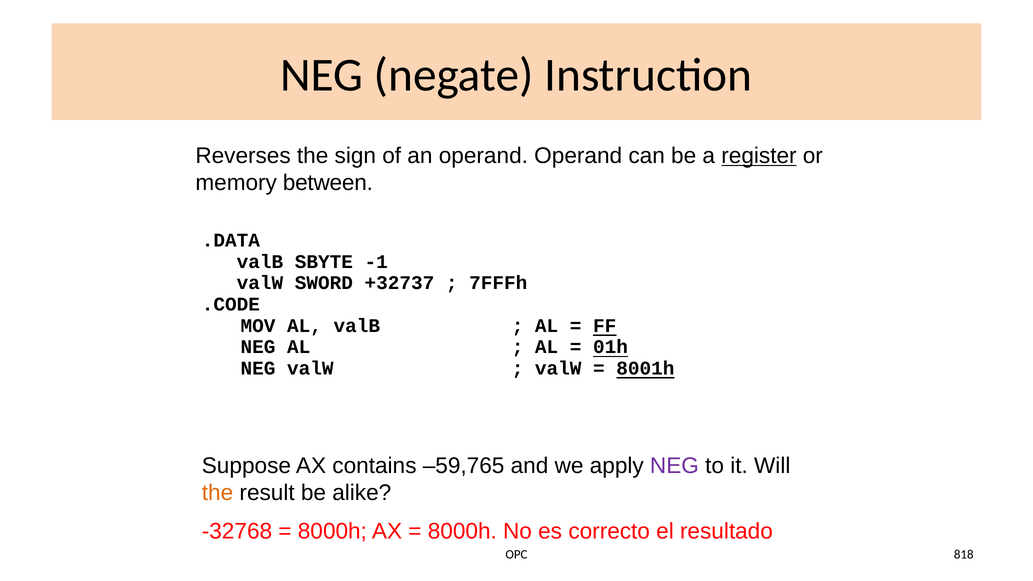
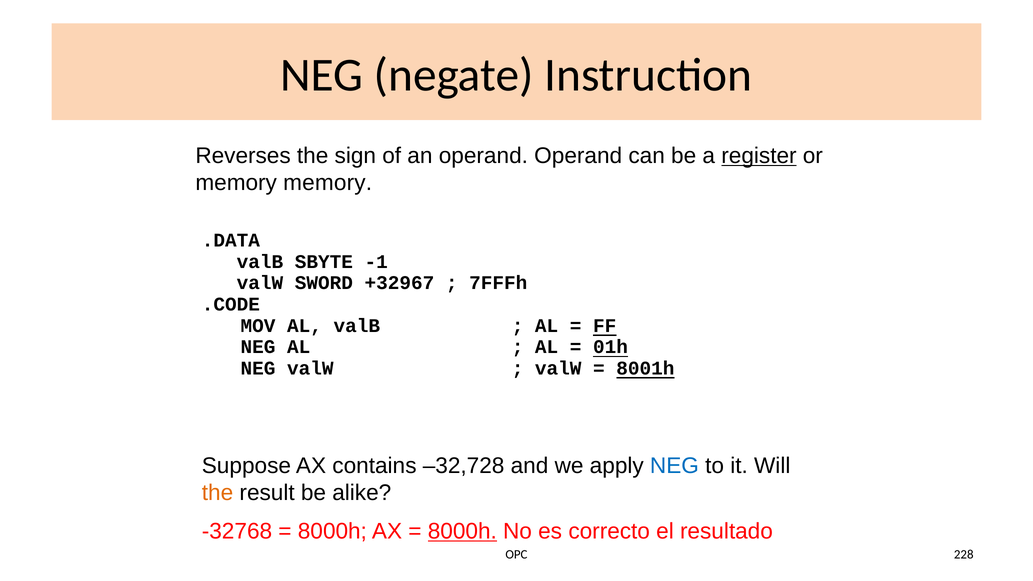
memory between: between -> memory
+32737: +32737 -> +32967
–59,765: –59,765 -> –32,728
NEG at (674, 466) colour: purple -> blue
8000h at (462, 531) underline: none -> present
818: 818 -> 228
